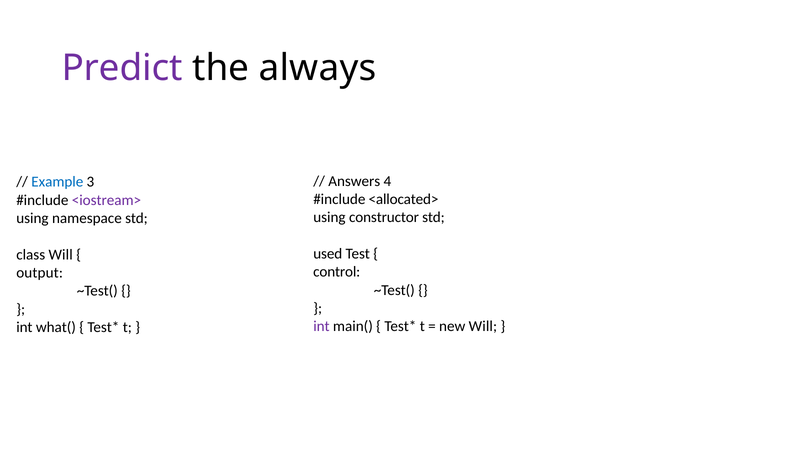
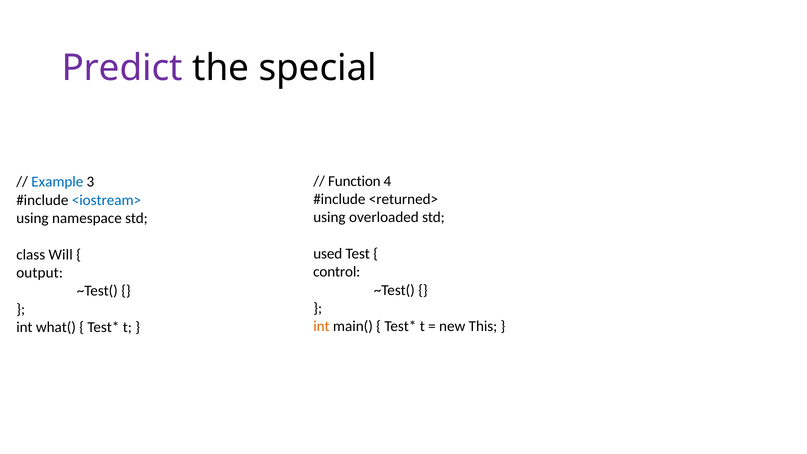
always: always -> special
Answers: Answers -> Function
<allocated>: <allocated> -> <returned>
<iostream> colour: purple -> blue
constructor: constructor -> overloaded
int at (321, 326) colour: purple -> orange
new Will: Will -> This
